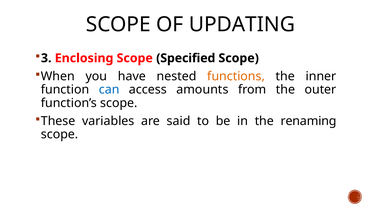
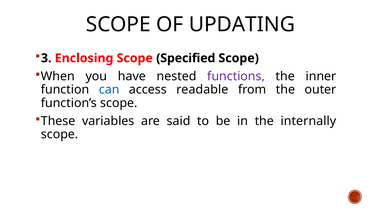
functions colour: orange -> purple
amounts: amounts -> readable
renaming: renaming -> internally
